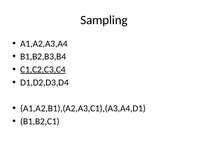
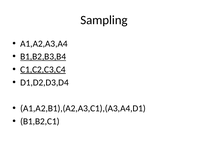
B1,B2,B3,B4 underline: none -> present
